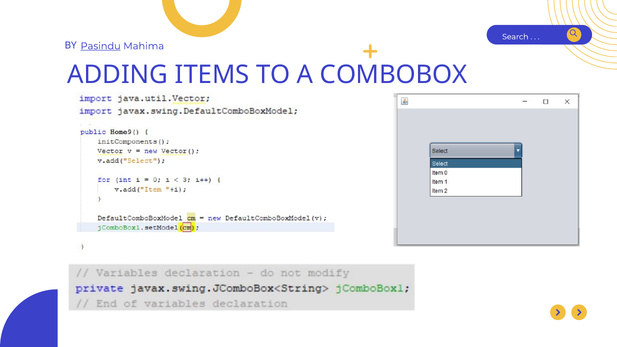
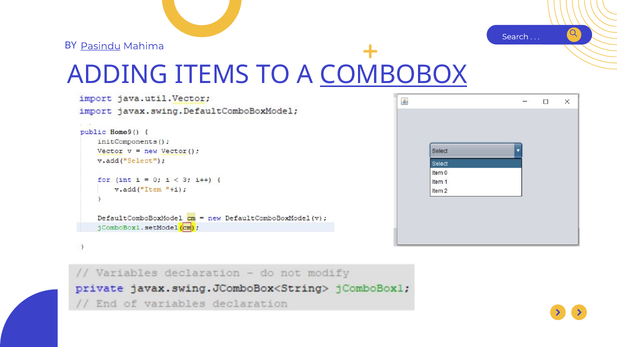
COMBOBOX underline: none -> present
